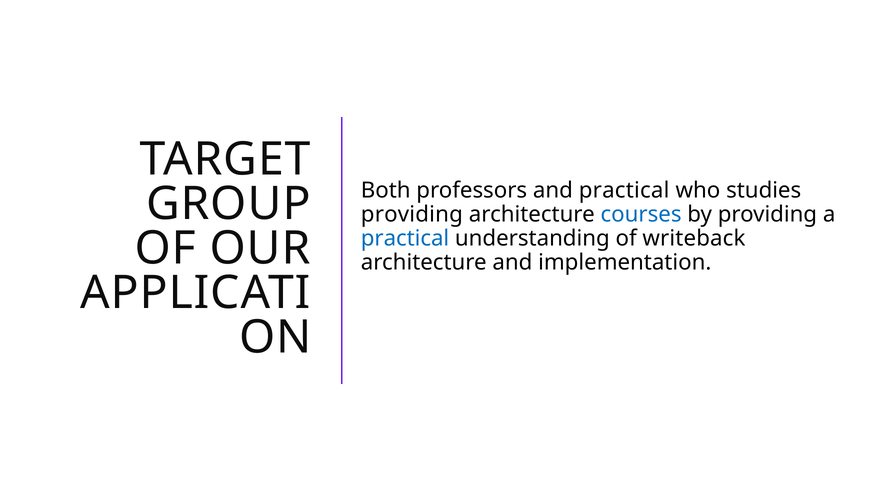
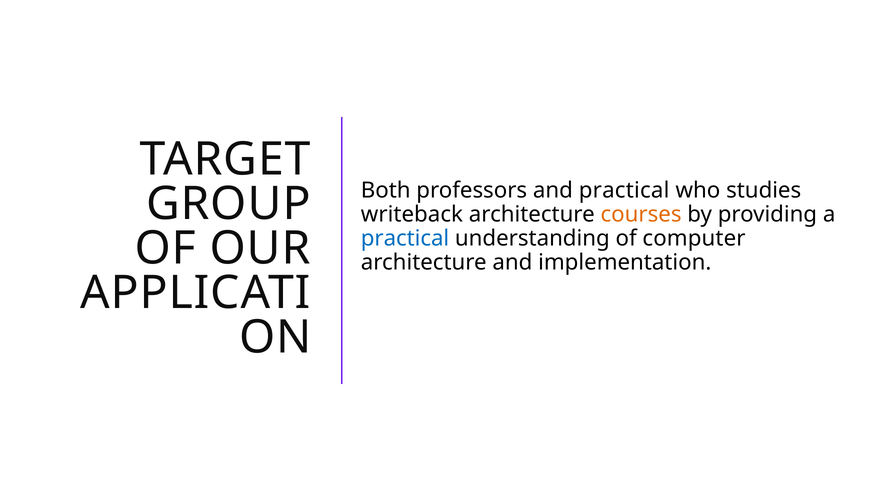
providing at (412, 214): providing -> writeback
courses colour: blue -> orange
writeback: writeback -> computer
